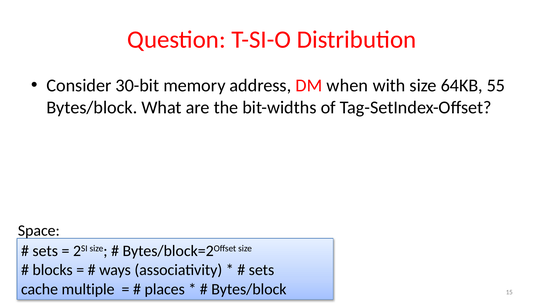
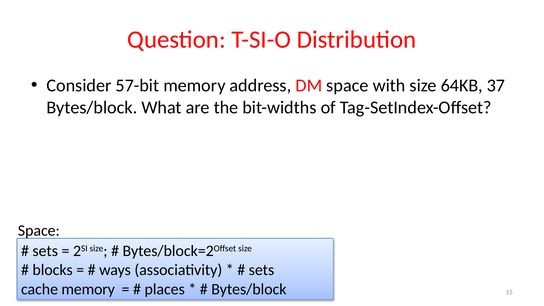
30-bit: 30-bit -> 57-bit
DM when: when -> space
55: 55 -> 37
cache multiple: multiple -> memory
